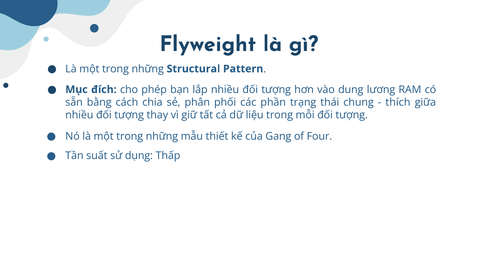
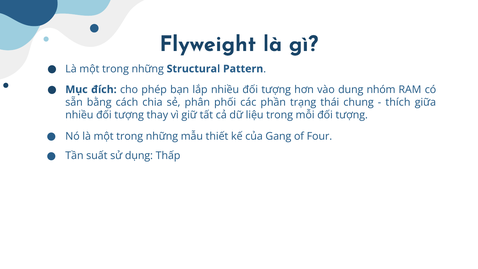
lương: lương -> nhóm
